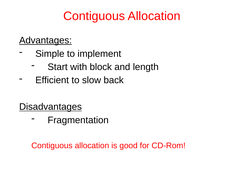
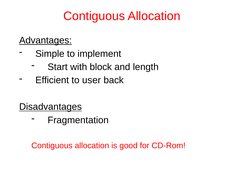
slow: slow -> user
